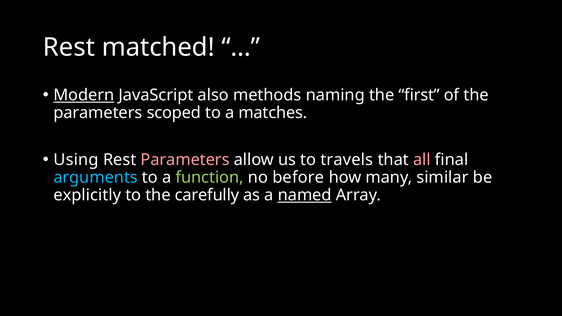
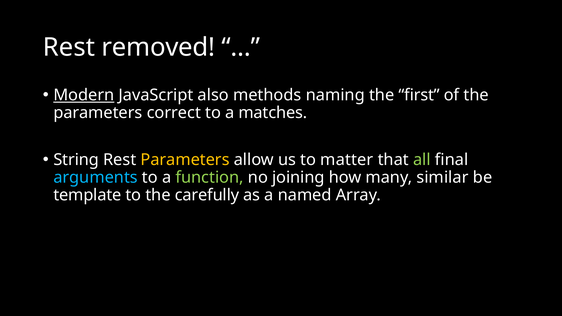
matched: matched -> removed
scoped: scoped -> correct
Using: Using -> String
Parameters at (185, 160) colour: pink -> yellow
travels: travels -> matter
all colour: pink -> light green
before: before -> joining
explicitly: explicitly -> template
named underline: present -> none
